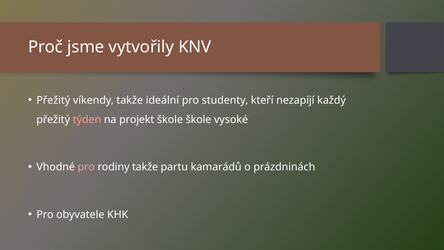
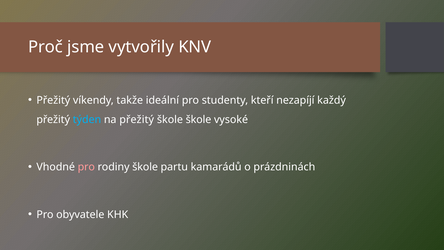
týden colour: pink -> light blue
na projekt: projekt -> přežitý
rodiny takže: takže -> škole
